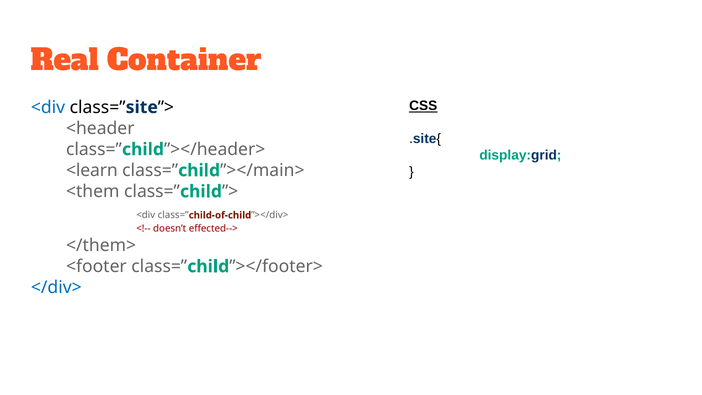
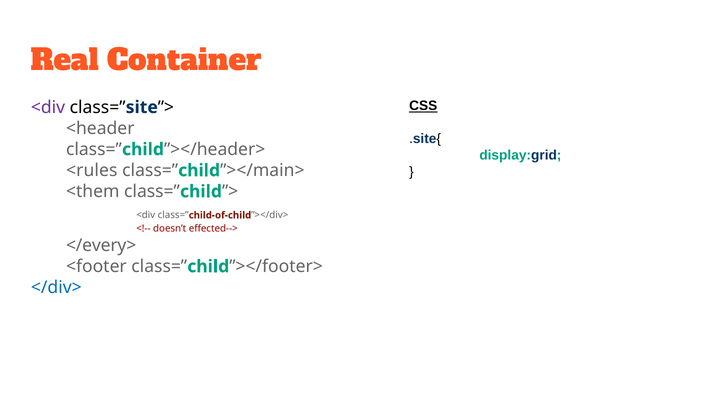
<div at (48, 107) colour: blue -> purple
<learn: <learn -> <rules
</them>: </them> -> </every>
